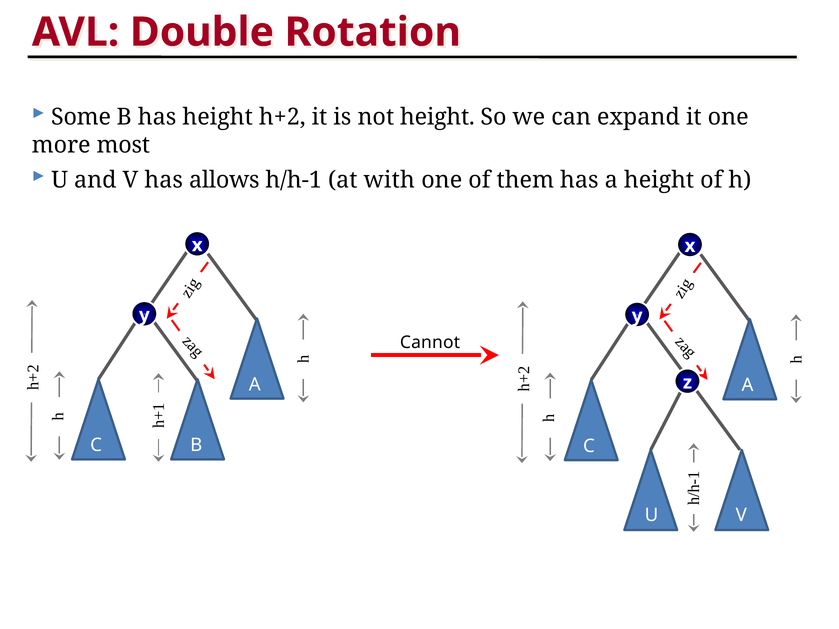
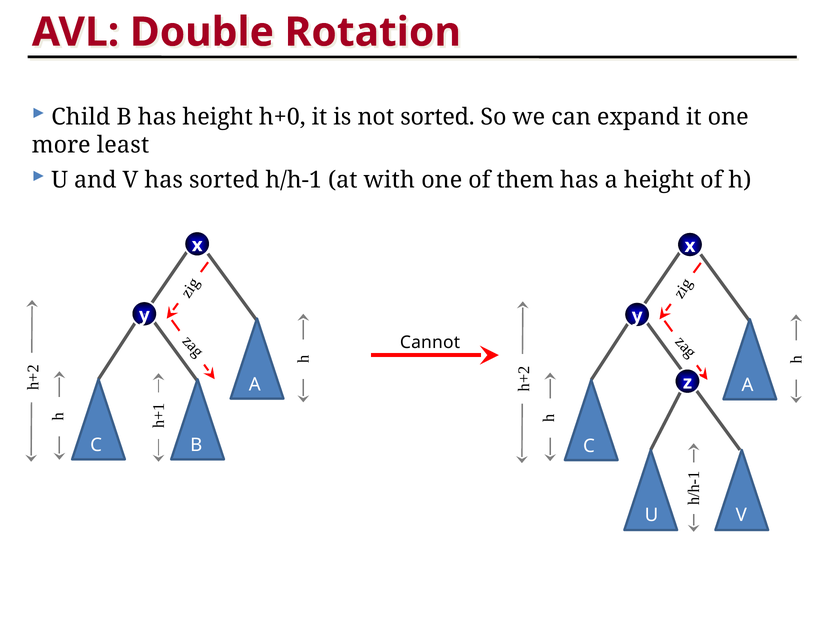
Some: Some -> Child
h+2: h+2 -> h+0
not height: height -> sorted
most: most -> least
has allows: allows -> sorted
